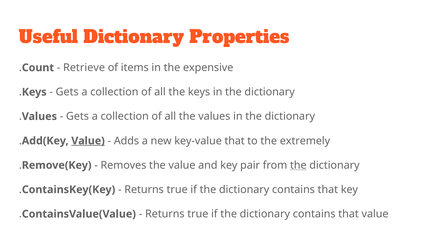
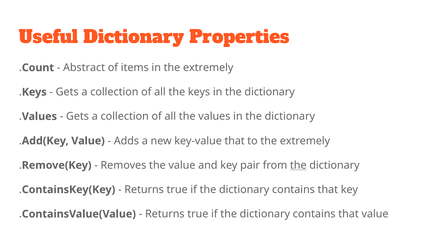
Retrieve: Retrieve -> Abstract
in the expensive: expensive -> extremely
Value at (88, 141) underline: present -> none
